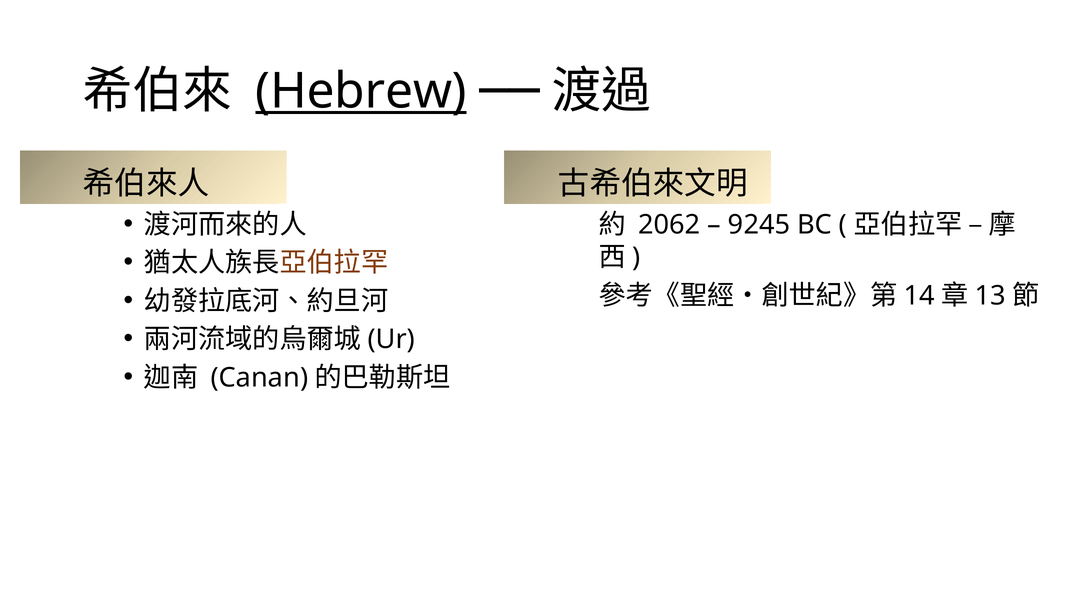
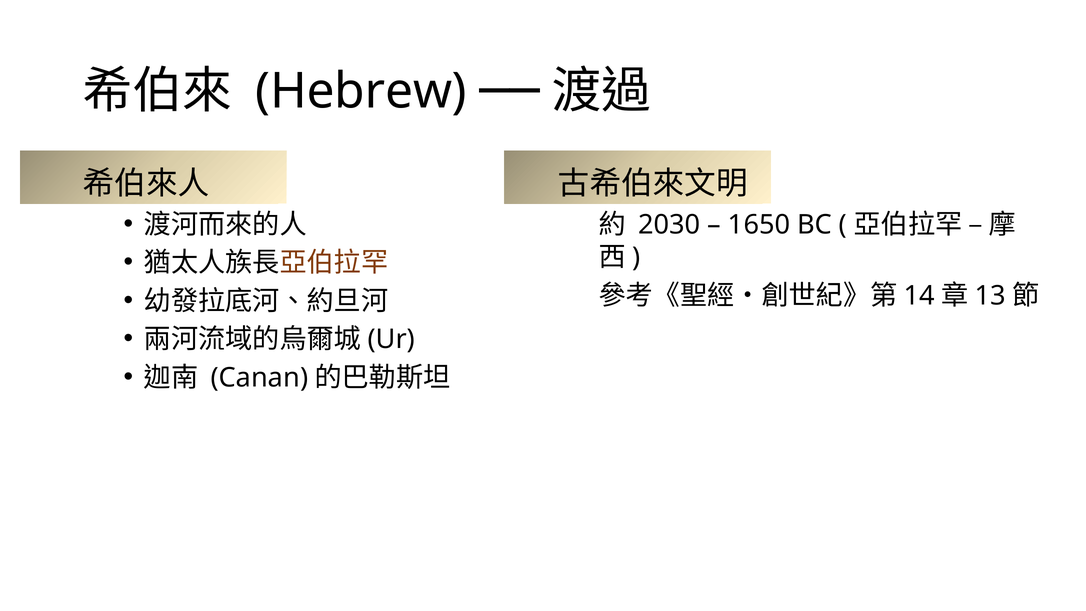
Hebrew underline: present -> none
2062: 2062 -> 2030
9245: 9245 -> 1650
